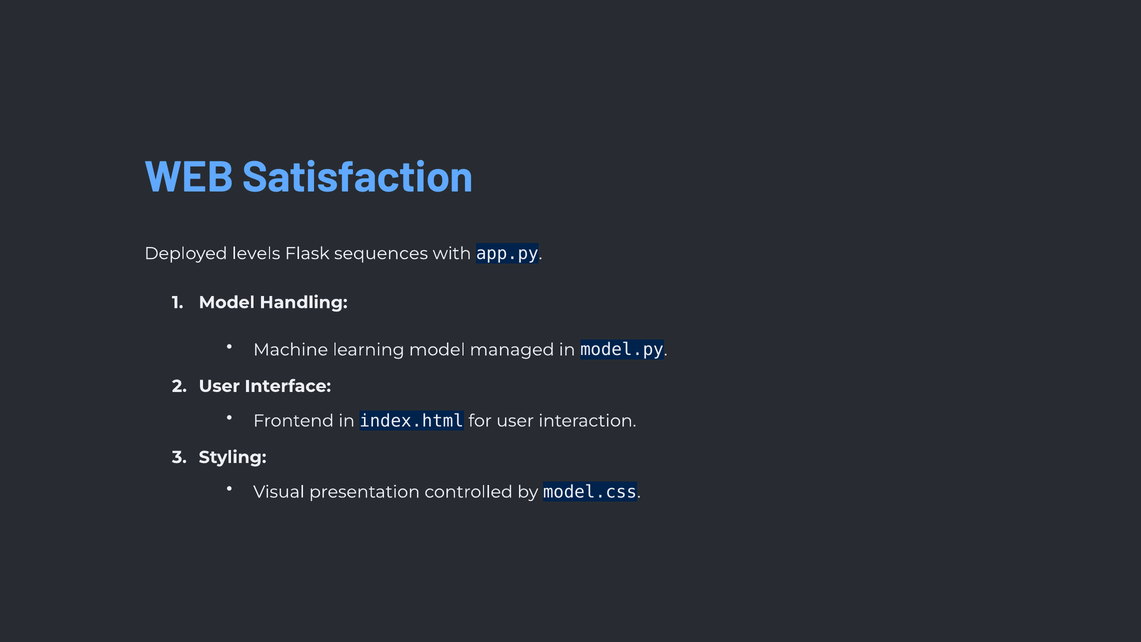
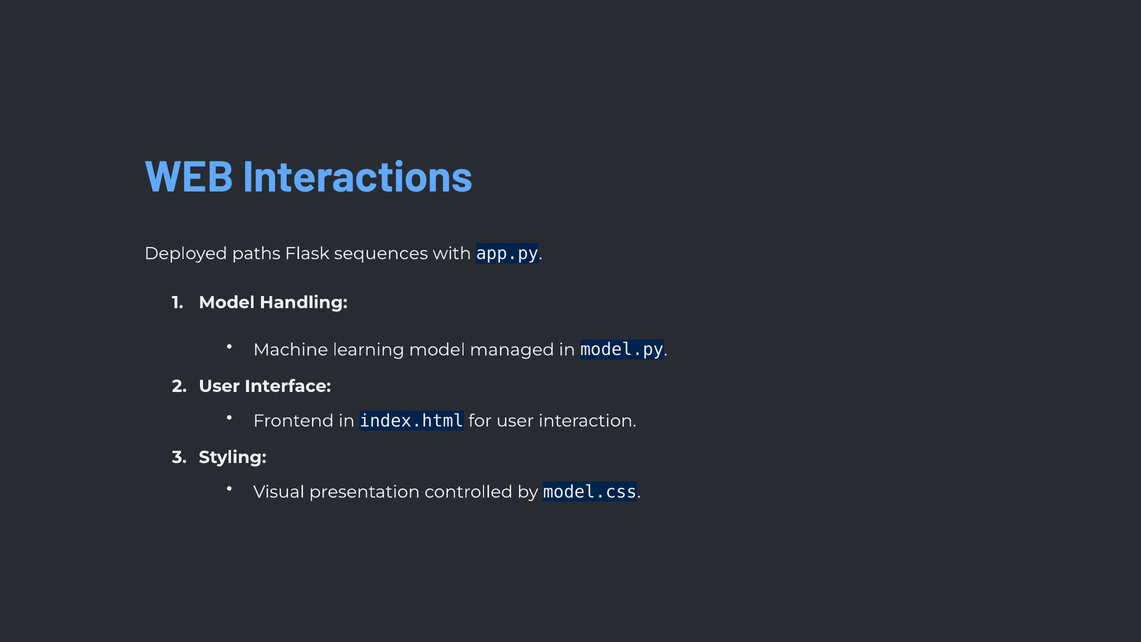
Satisfaction: Satisfaction -> Interactions
levels: levels -> paths
